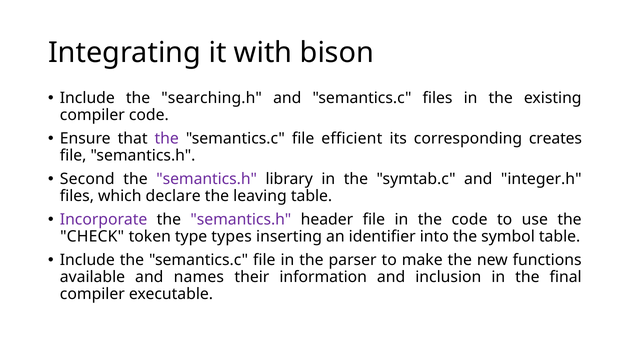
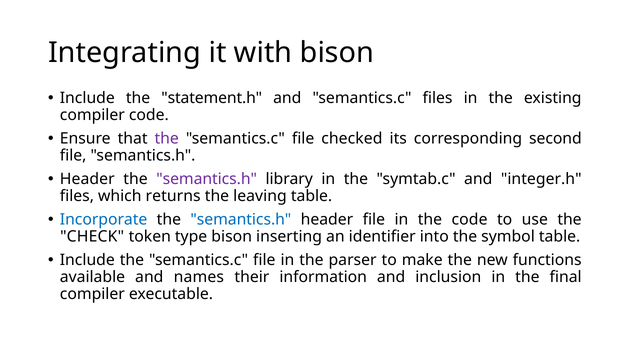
searching.h: searching.h -> statement.h
efficient: efficient -> checked
creates: creates -> second
Second at (87, 179): Second -> Header
declare: declare -> returns
Incorporate colour: purple -> blue
semantics.h at (241, 220) colour: purple -> blue
type types: types -> bison
